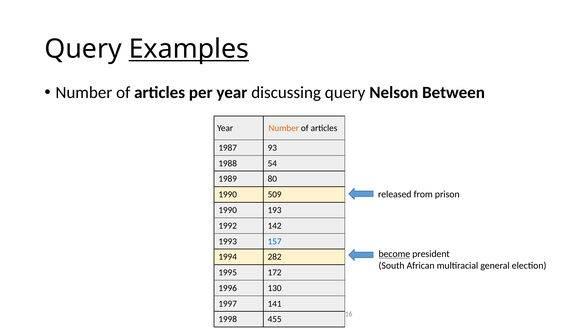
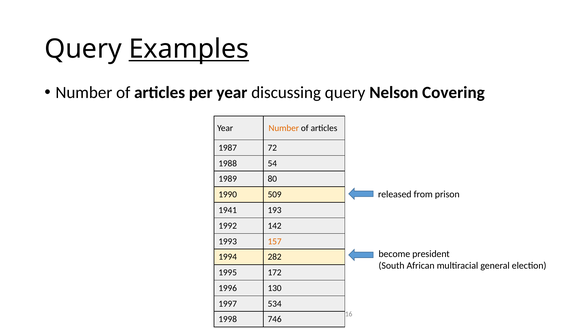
Between: Between -> Covering
93: 93 -> 72
1990 at (228, 210): 1990 -> 1941
157 colour: blue -> orange
become underline: present -> none
141: 141 -> 534
455: 455 -> 746
